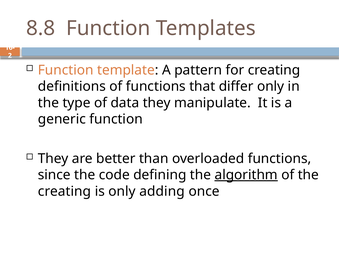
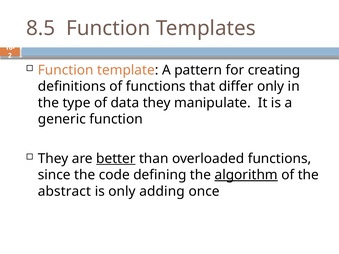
8.8: 8.8 -> 8.5
better underline: none -> present
creating at (65, 191): creating -> abstract
